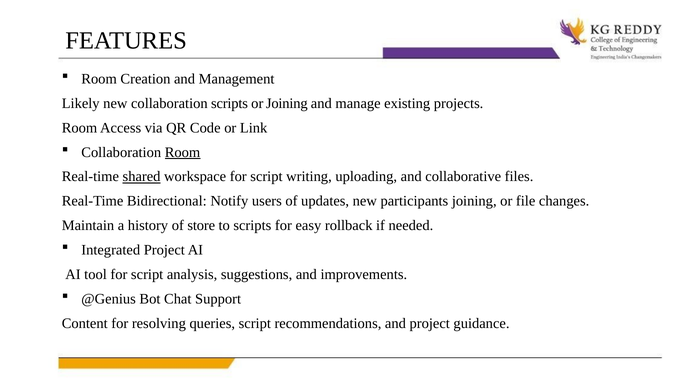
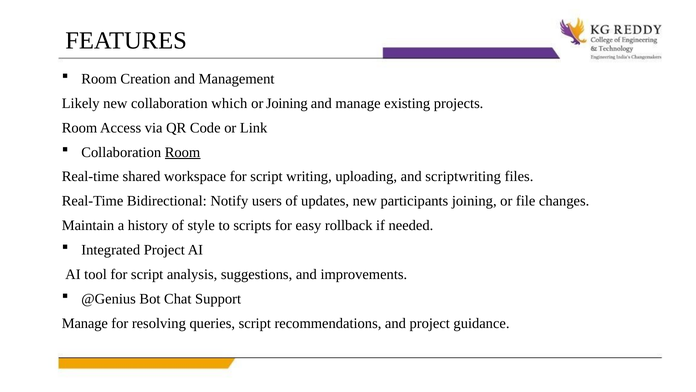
collaboration scripts: scripts -> which
shared underline: present -> none
collaborative: collaborative -> scriptwriting
store: store -> style
Content at (85, 323): Content -> Manage
